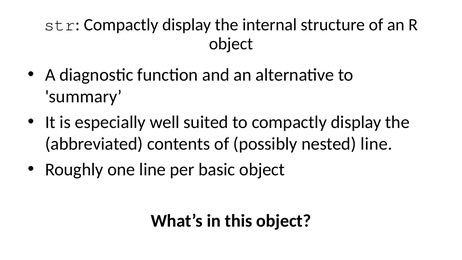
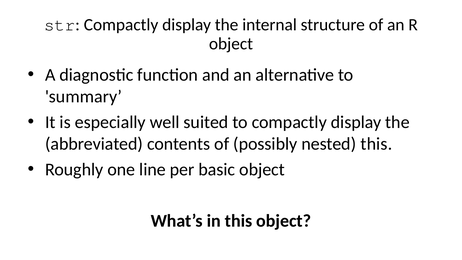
nested line: line -> this
